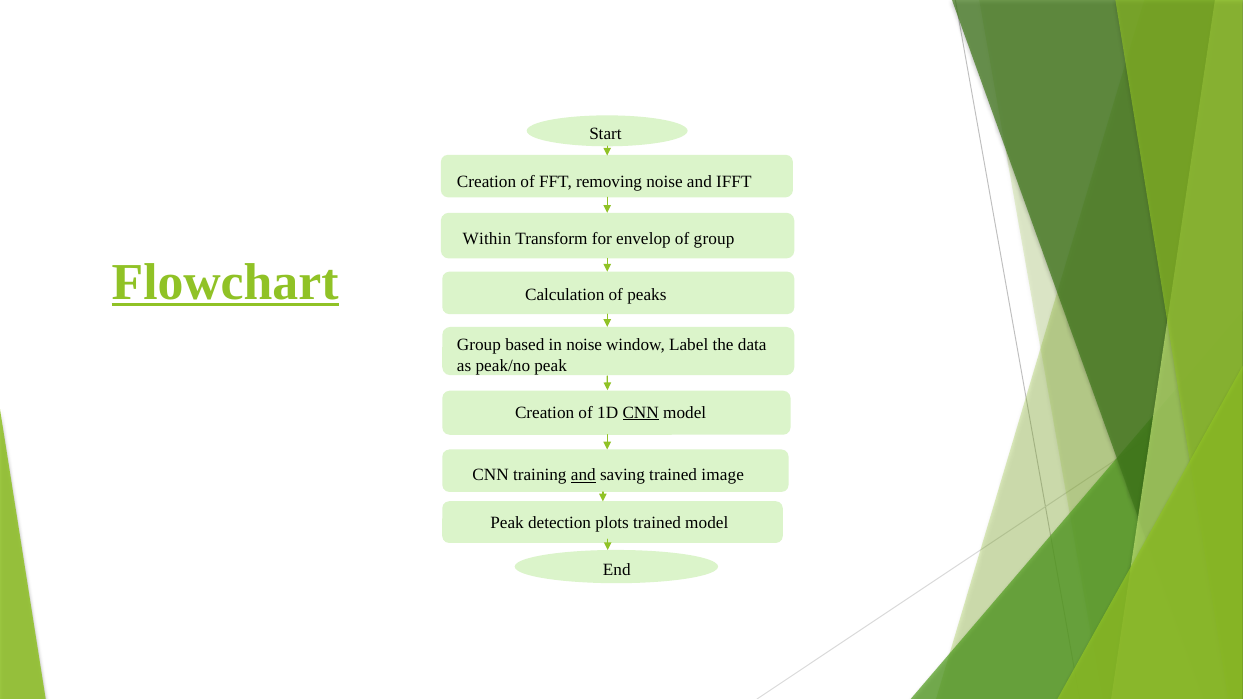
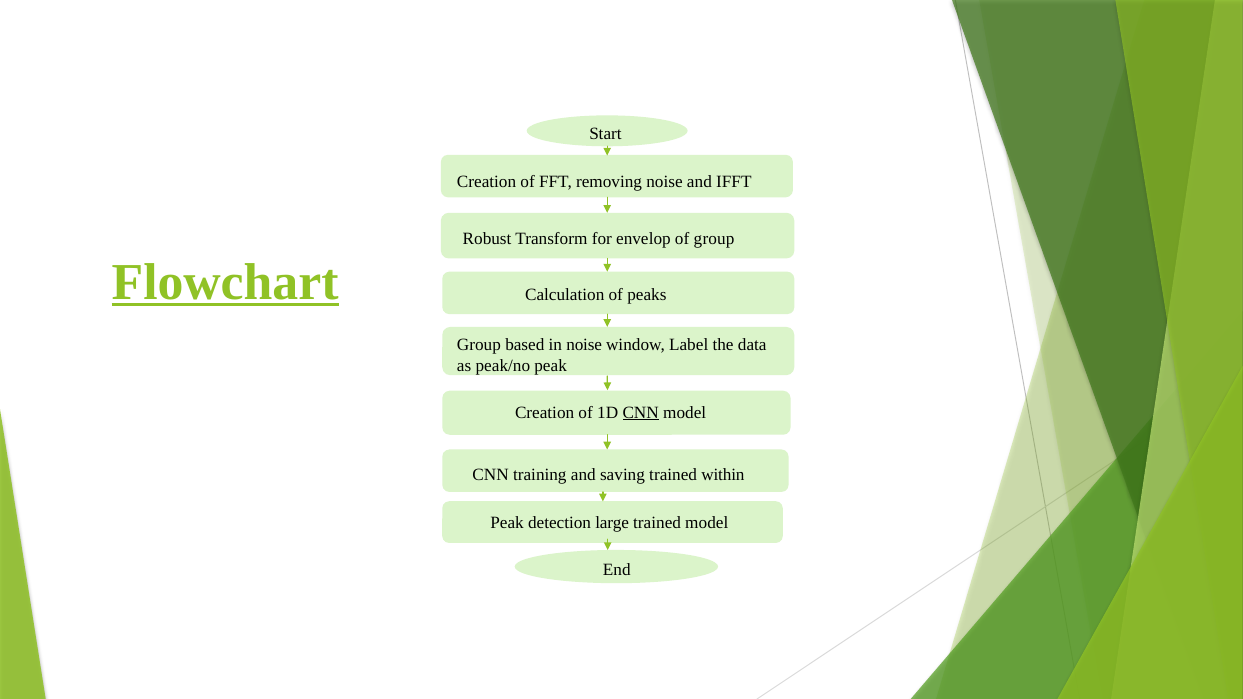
Within: Within -> Robust
and at (583, 475) underline: present -> none
image: image -> within
plots: plots -> large
